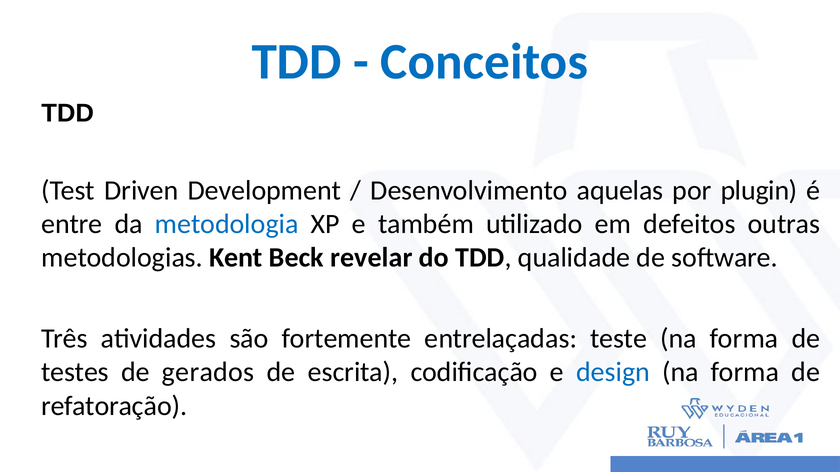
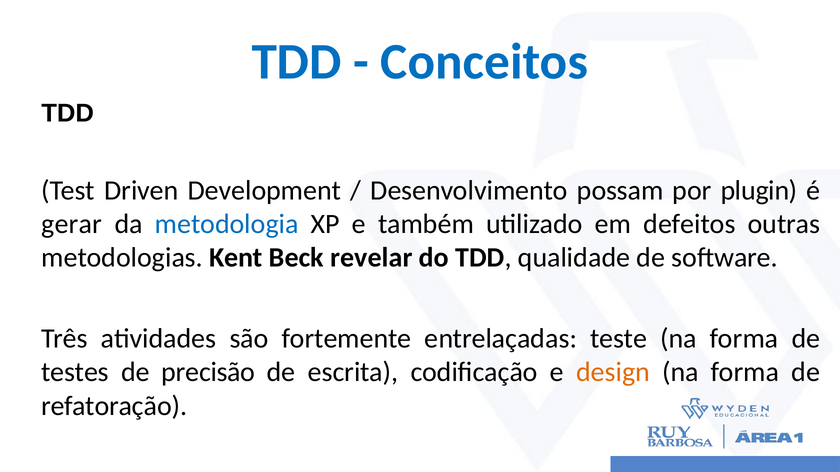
aquelas: aquelas -> possam
entre: entre -> gerar
gerados: gerados -> precisão
design colour: blue -> orange
